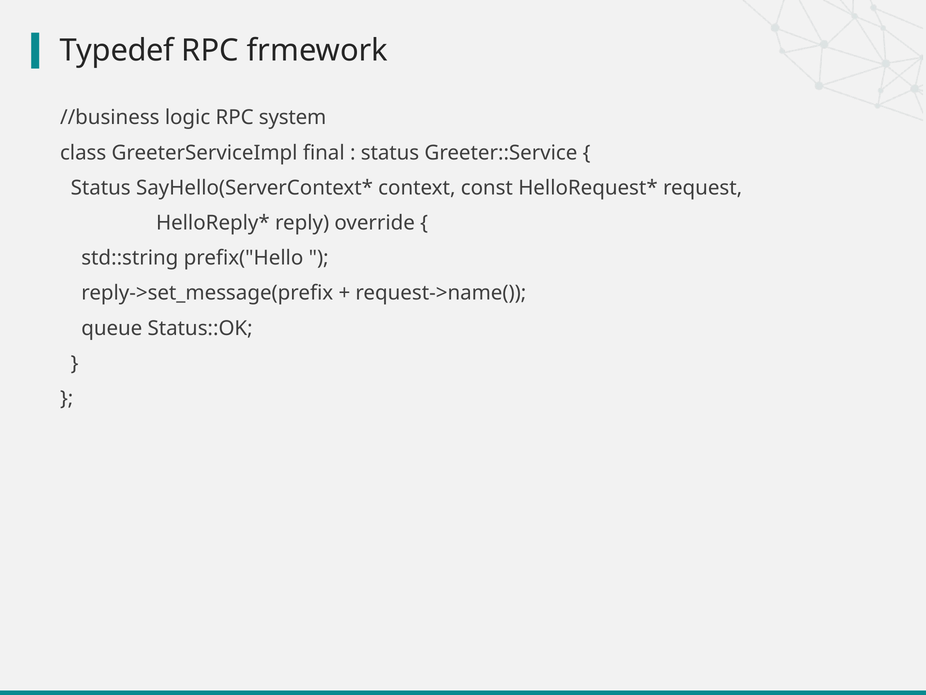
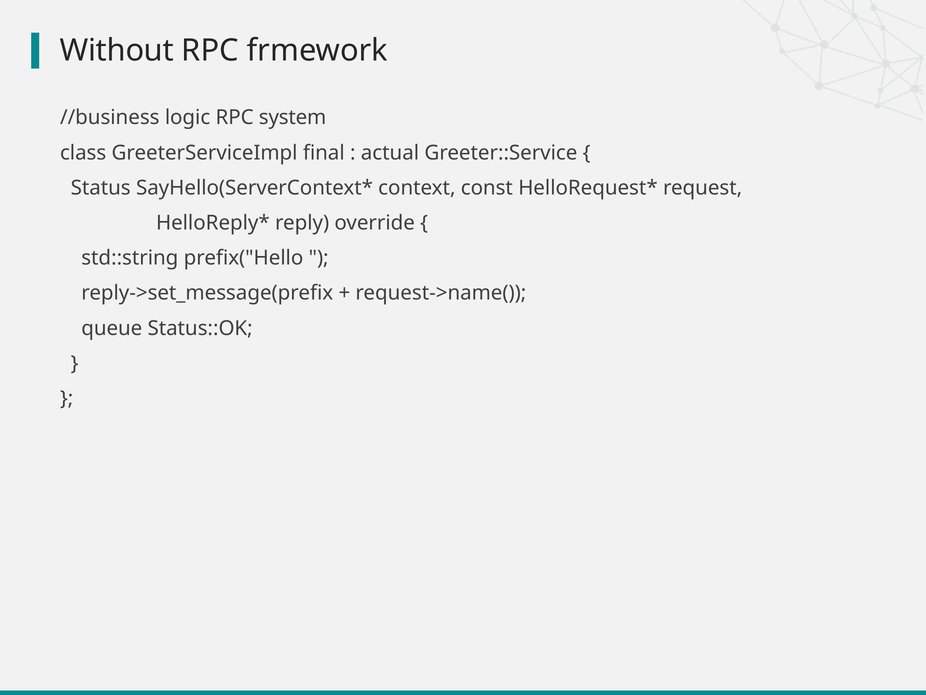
Typedef: Typedef -> Without
status at (390, 153): status -> actual
